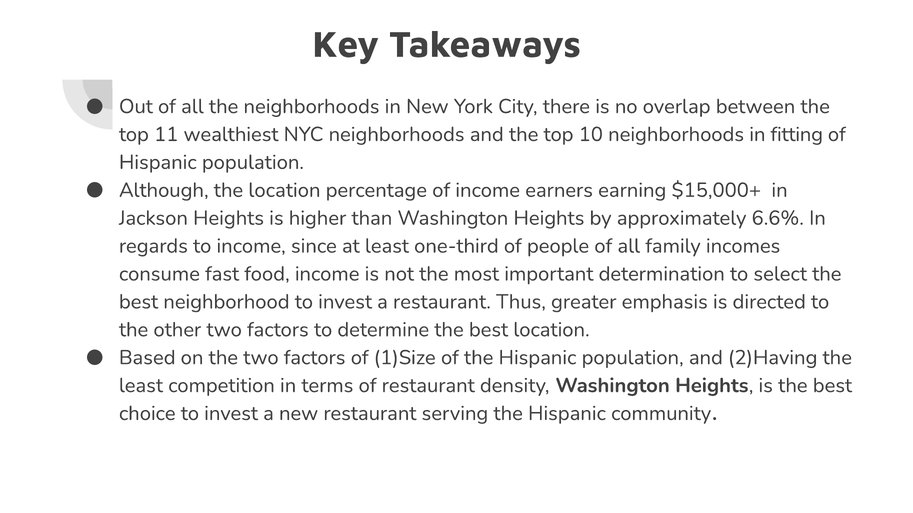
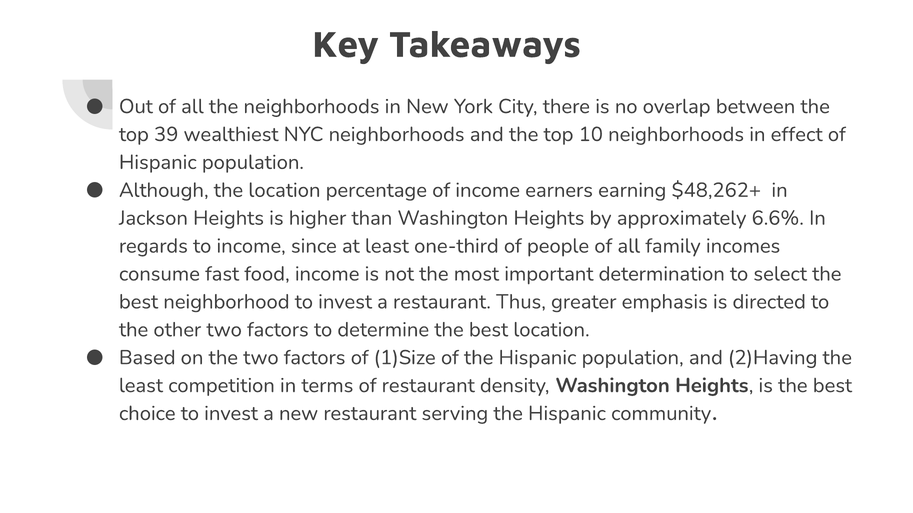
11: 11 -> 39
fitting: fitting -> effect
$15,000+: $15,000+ -> $48,262+
